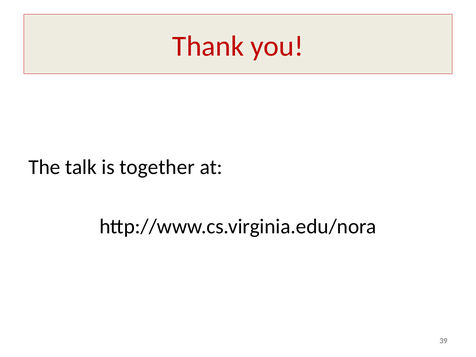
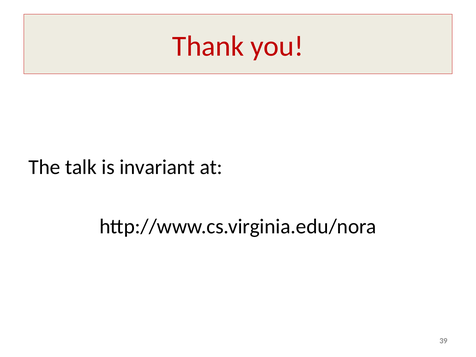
together: together -> invariant
